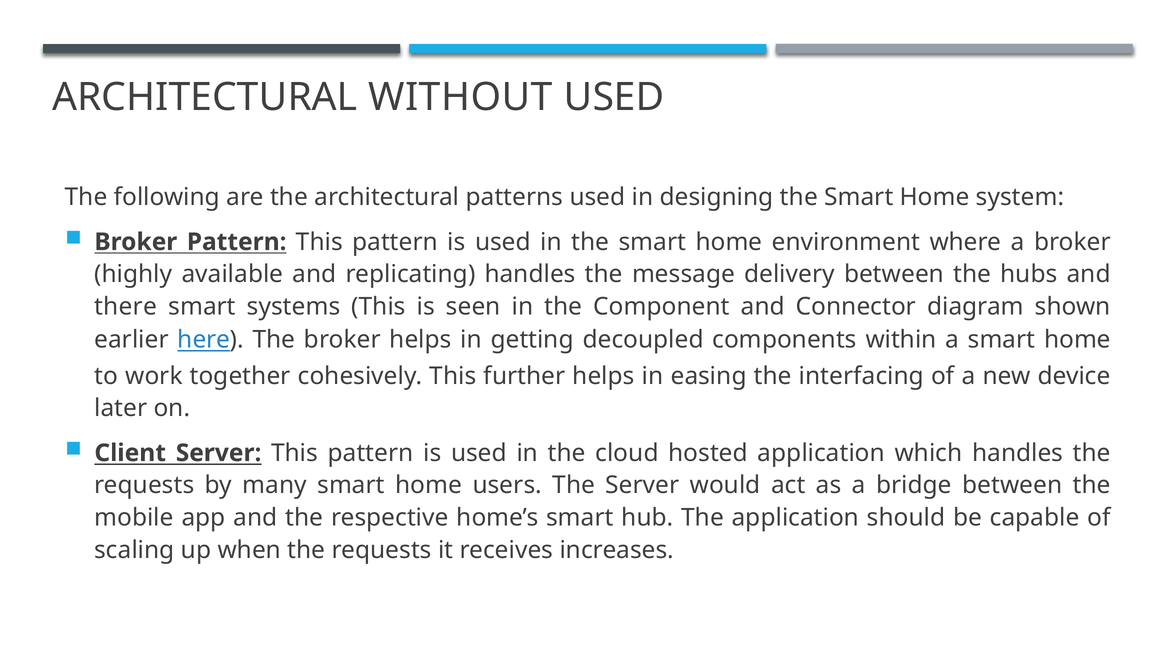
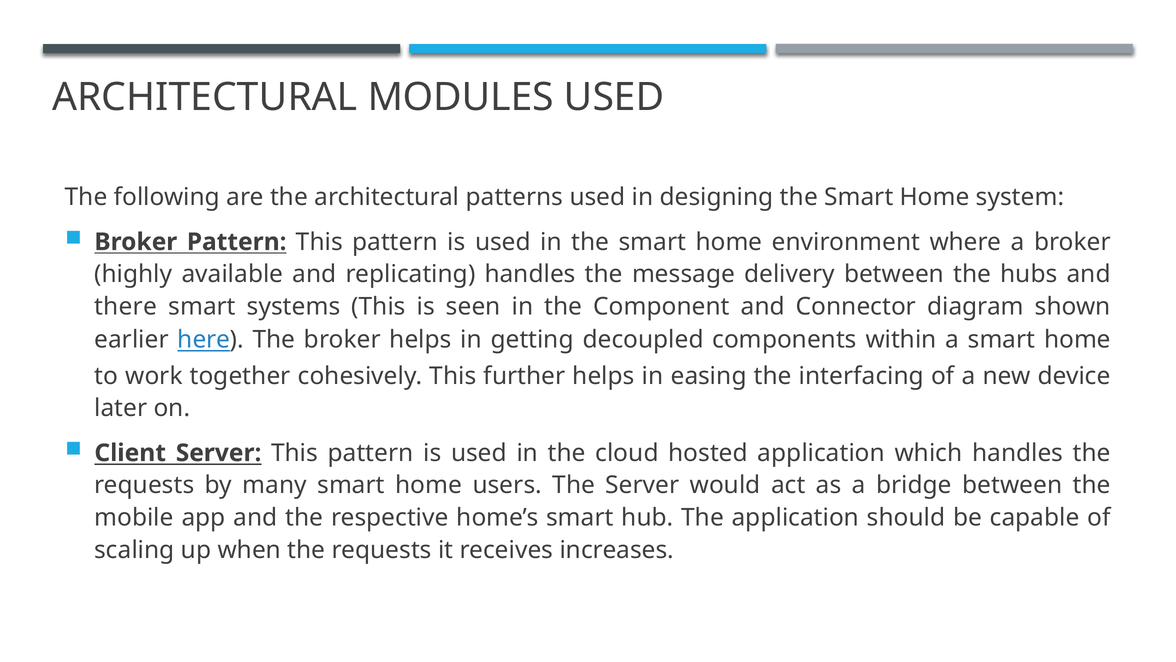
WITHOUT: WITHOUT -> MODULES
